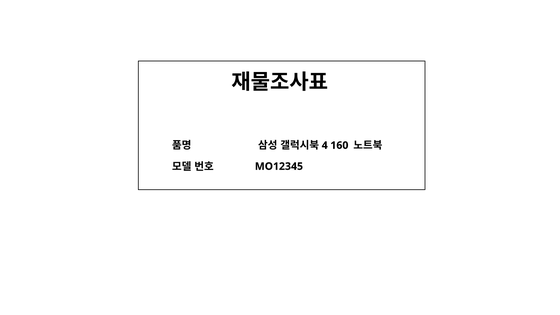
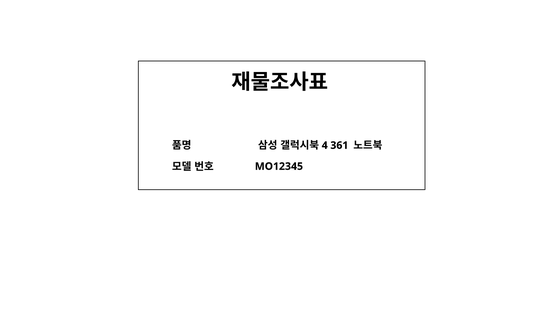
160: 160 -> 361
